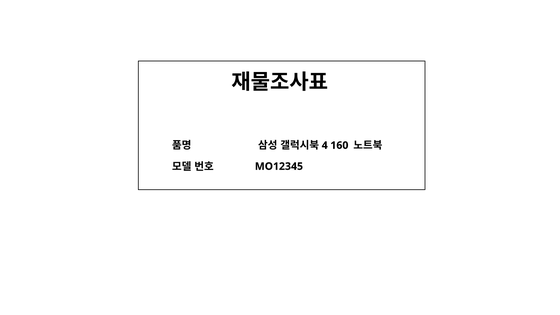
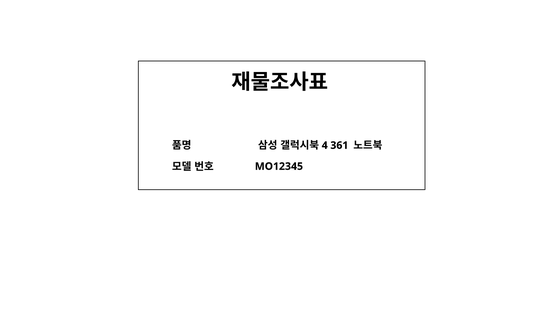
160: 160 -> 361
